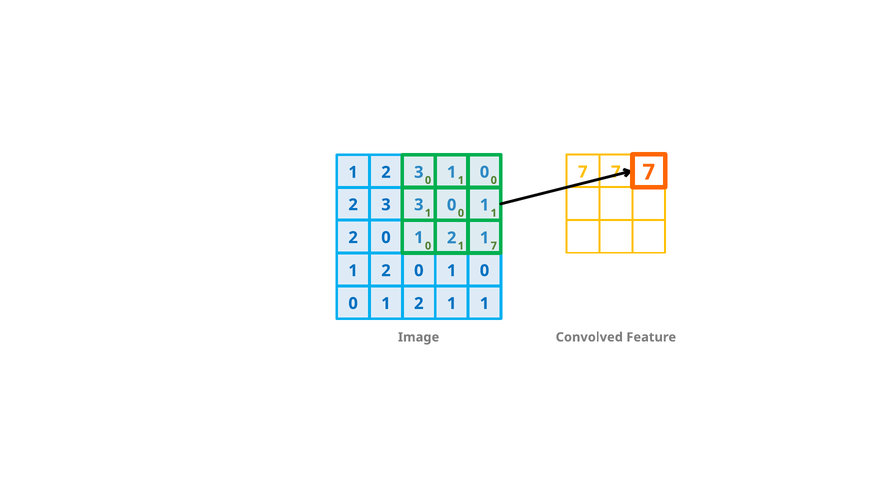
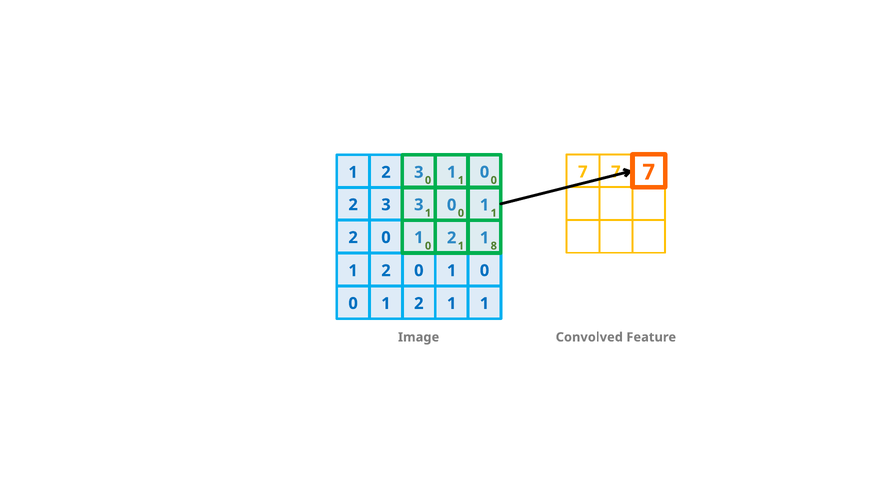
1 7: 7 -> 8
